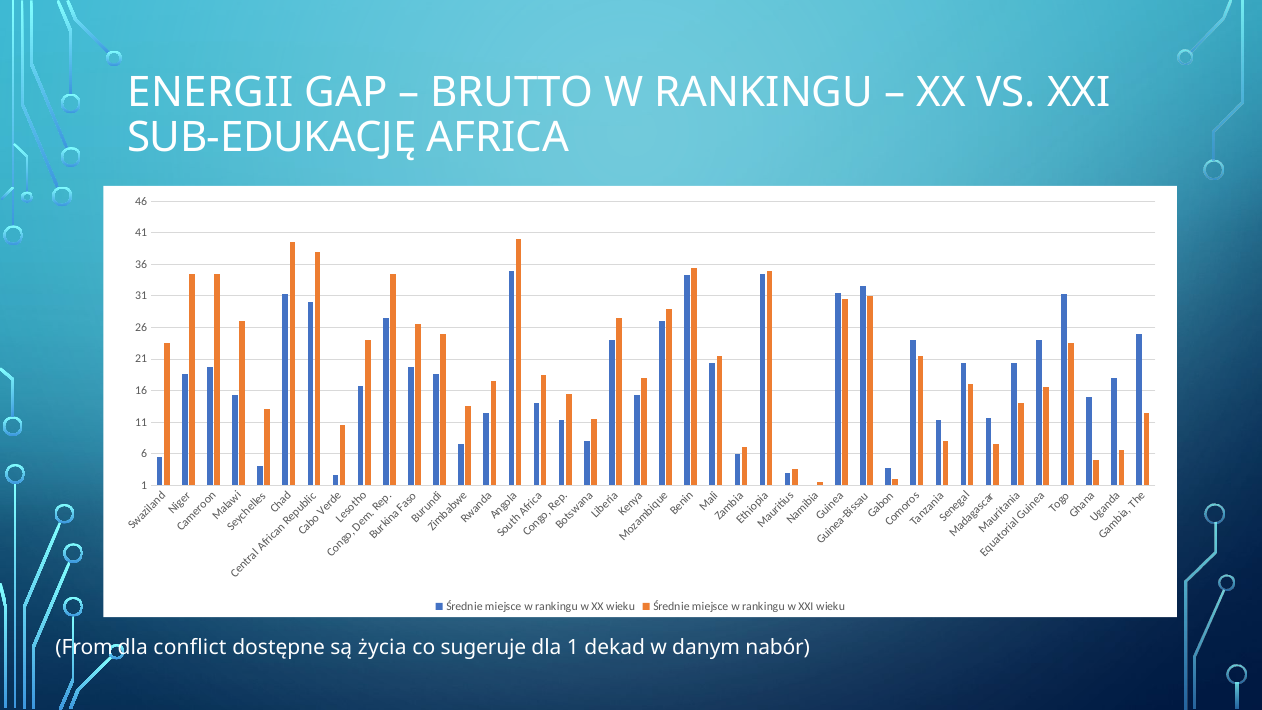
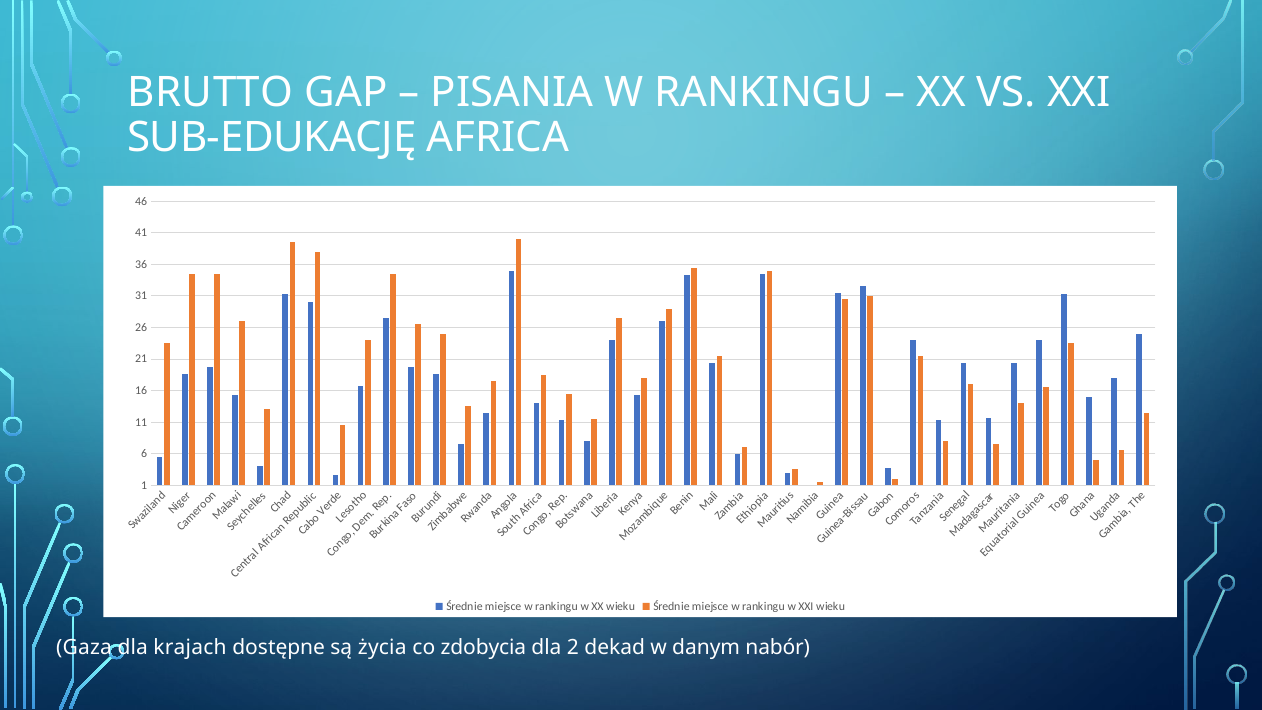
ENERGII: ENERGII -> BRUTTO
BRUTTO: BRUTTO -> PISANIA
From: From -> Gaza
conflict: conflict -> krajach
sugeruje: sugeruje -> zdobycia
dla 1: 1 -> 2
